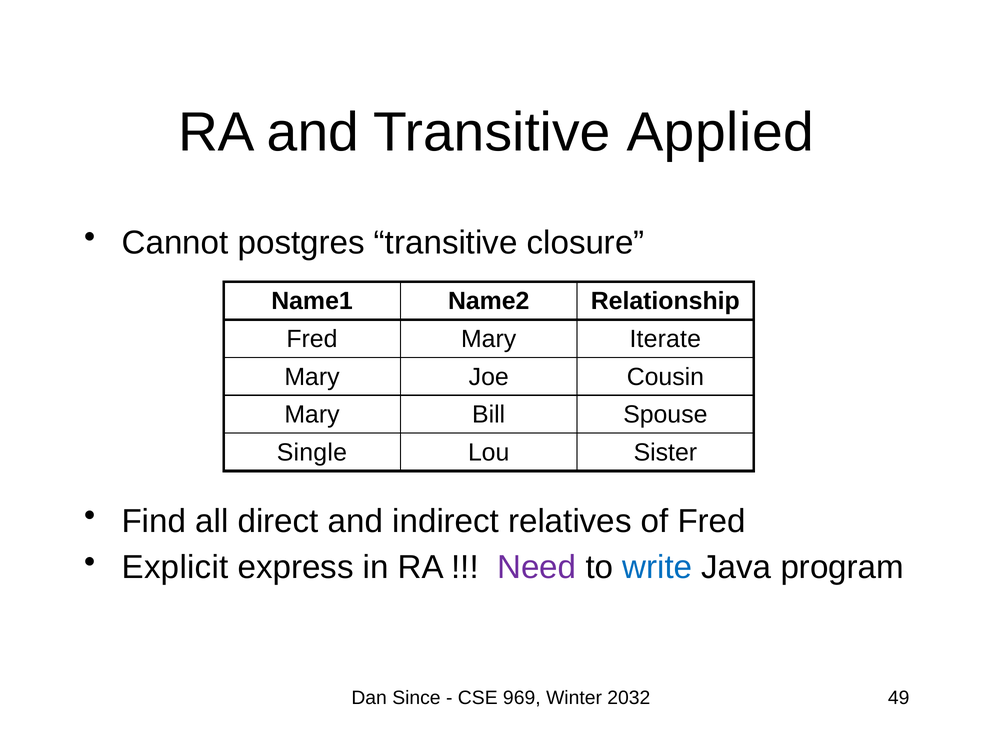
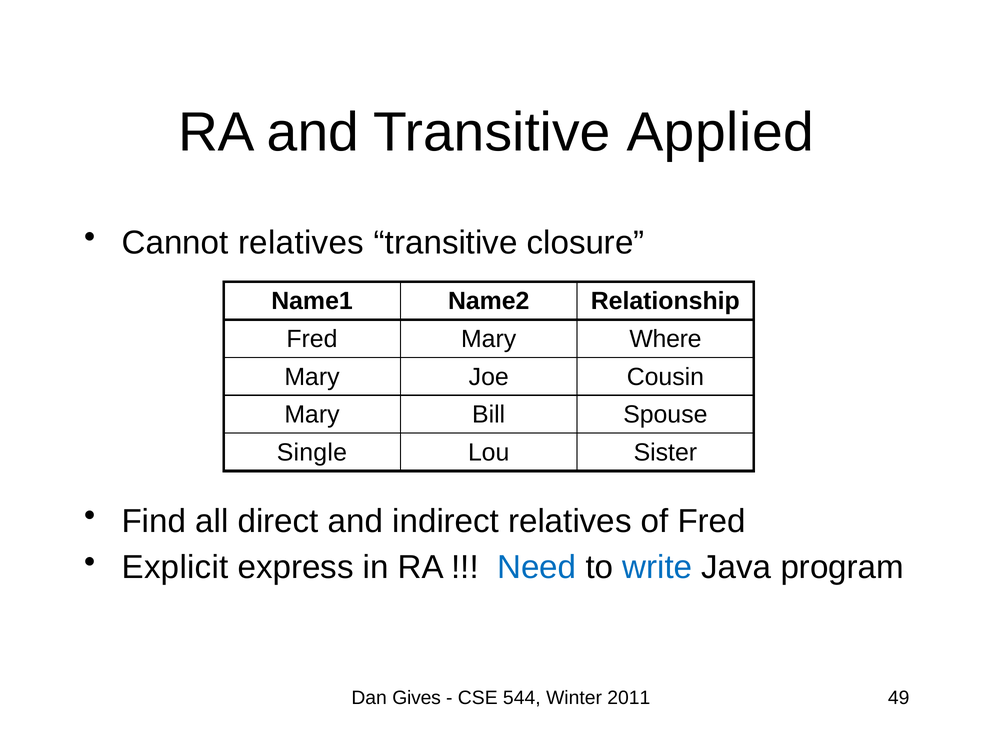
Cannot postgres: postgres -> relatives
Iterate: Iterate -> Where
Need colour: purple -> blue
Since: Since -> Gives
969: 969 -> 544
2032: 2032 -> 2011
